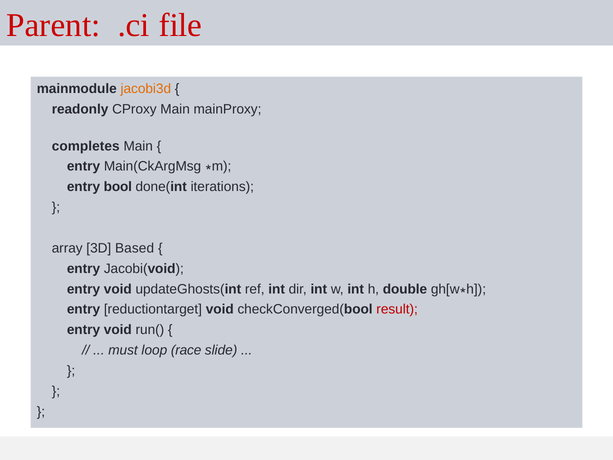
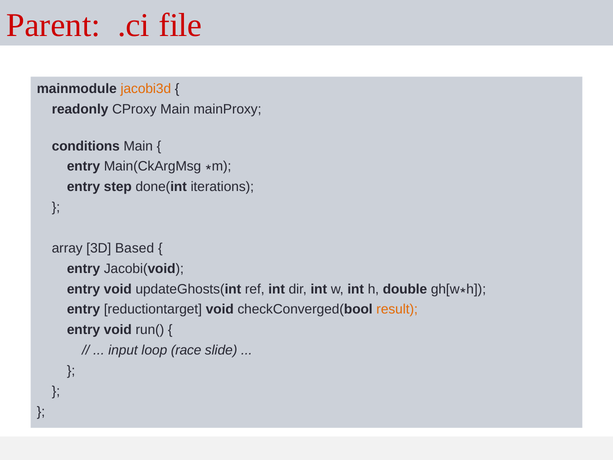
completes: completes -> conditions
bool: bool -> step
result colour: red -> orange
must: must -> input
